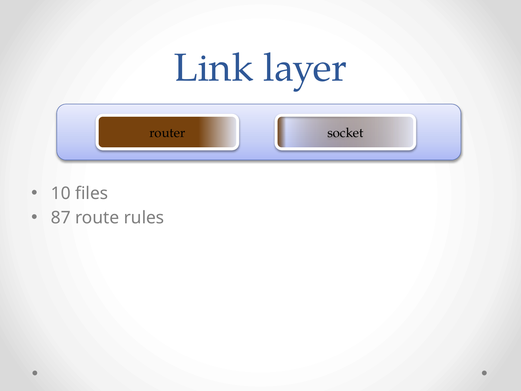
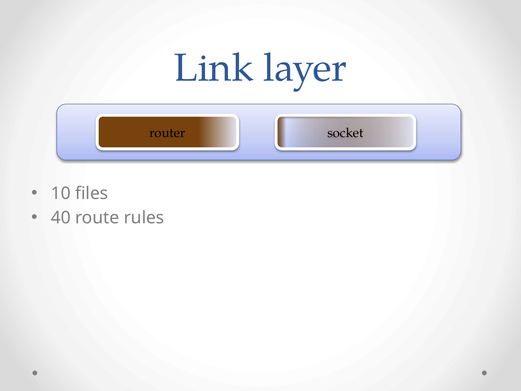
87: 87 -> 40
